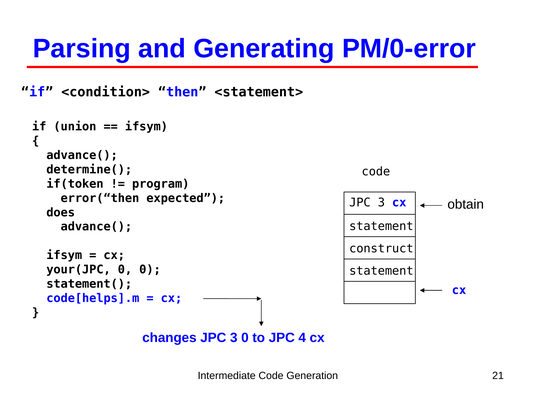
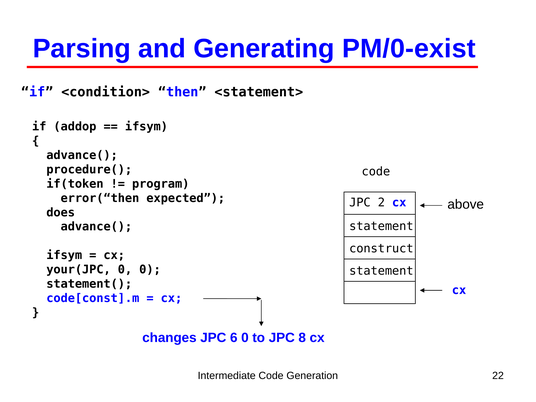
PM/0-error: PM/0-error -> PM/0-exist
union: union -> addop
determine(: determine( -> procedure(
3 at (381, 203): 3 -> 2
obtain: obtain -> above
code[helps].m: code[helps].m -> code[const].m
changes JPC 3: 3 -> 6
4: 4 -> 8
21: 21 -> 22
